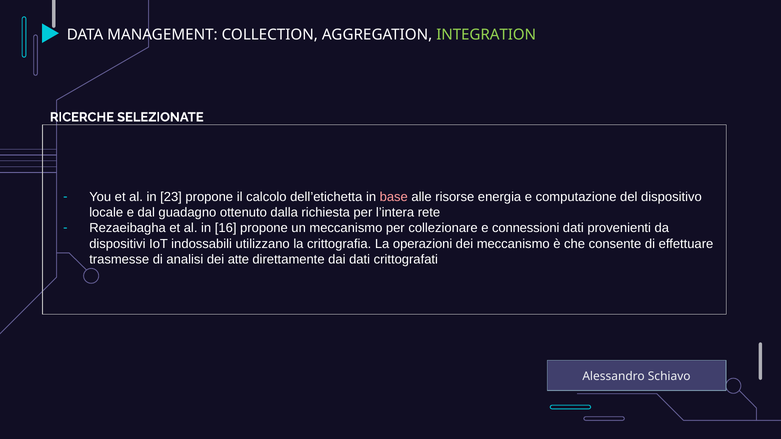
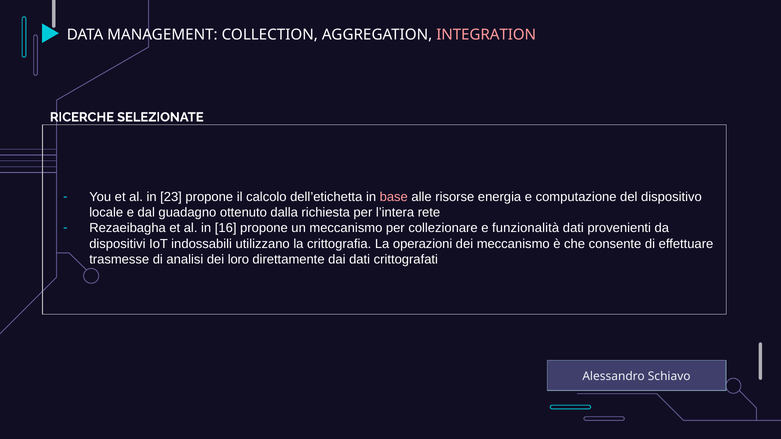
INTEGRATION colour: light green -> pink
connessioni: connessioni -> funzionalità
atte: atte -> loro
